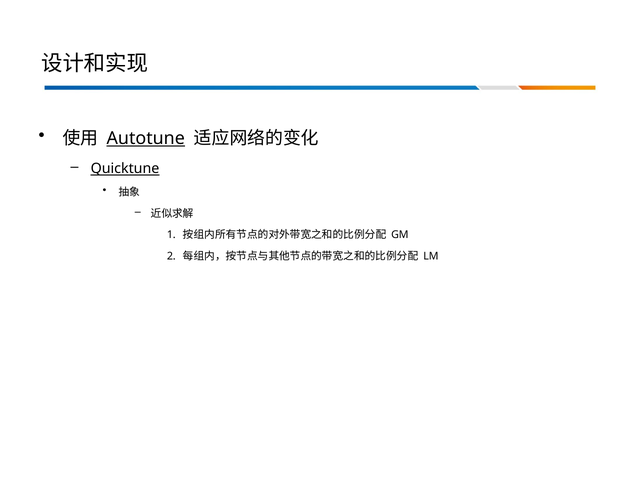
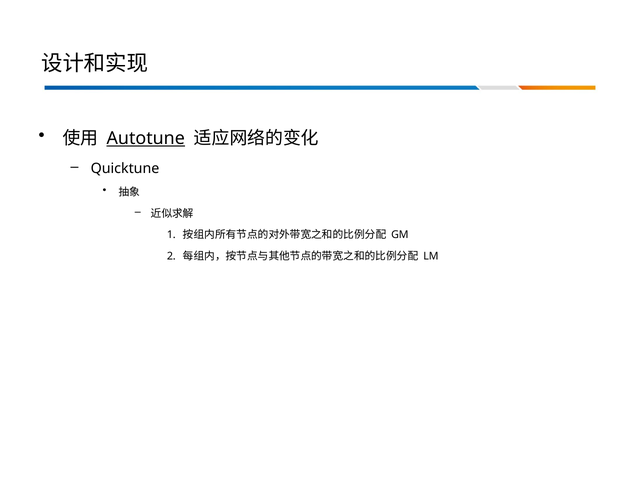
Quicktune underline: present -> none
